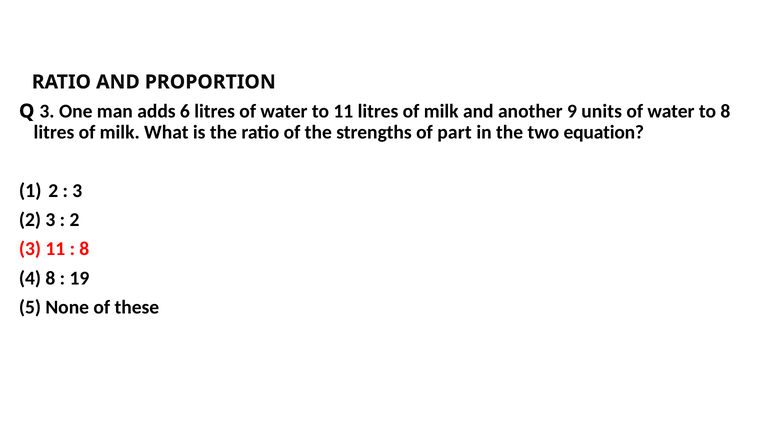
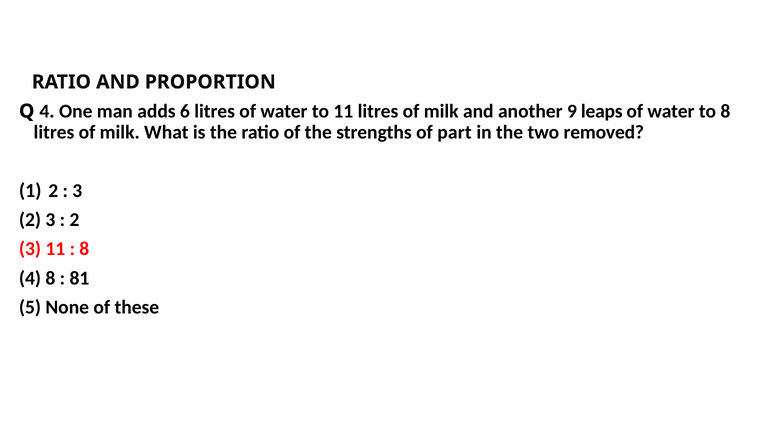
Q 3: 3 -> 4
units: units -> leaps
equation: equation -> removed
19: 19 -> 81
